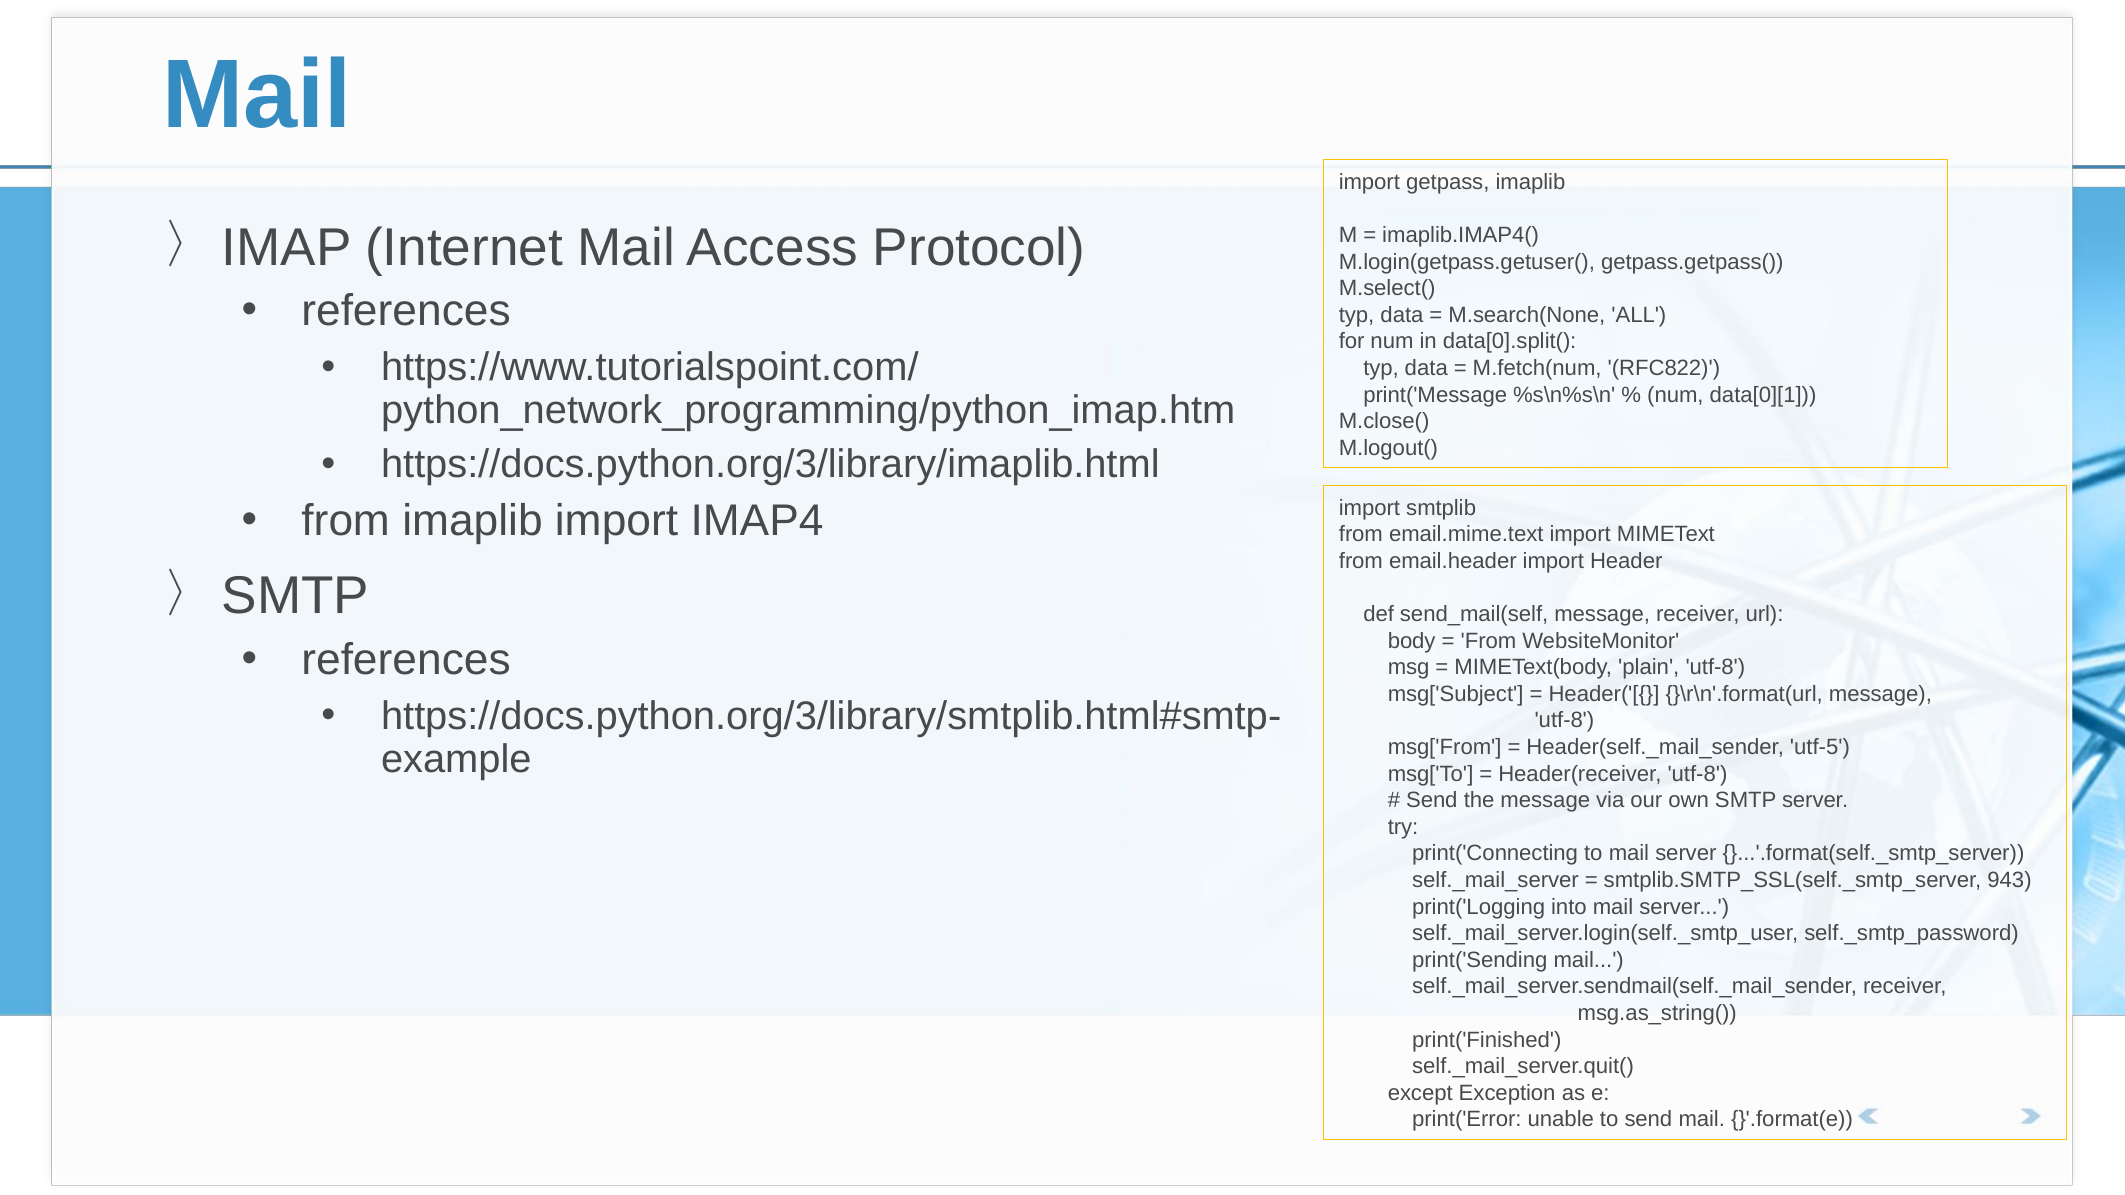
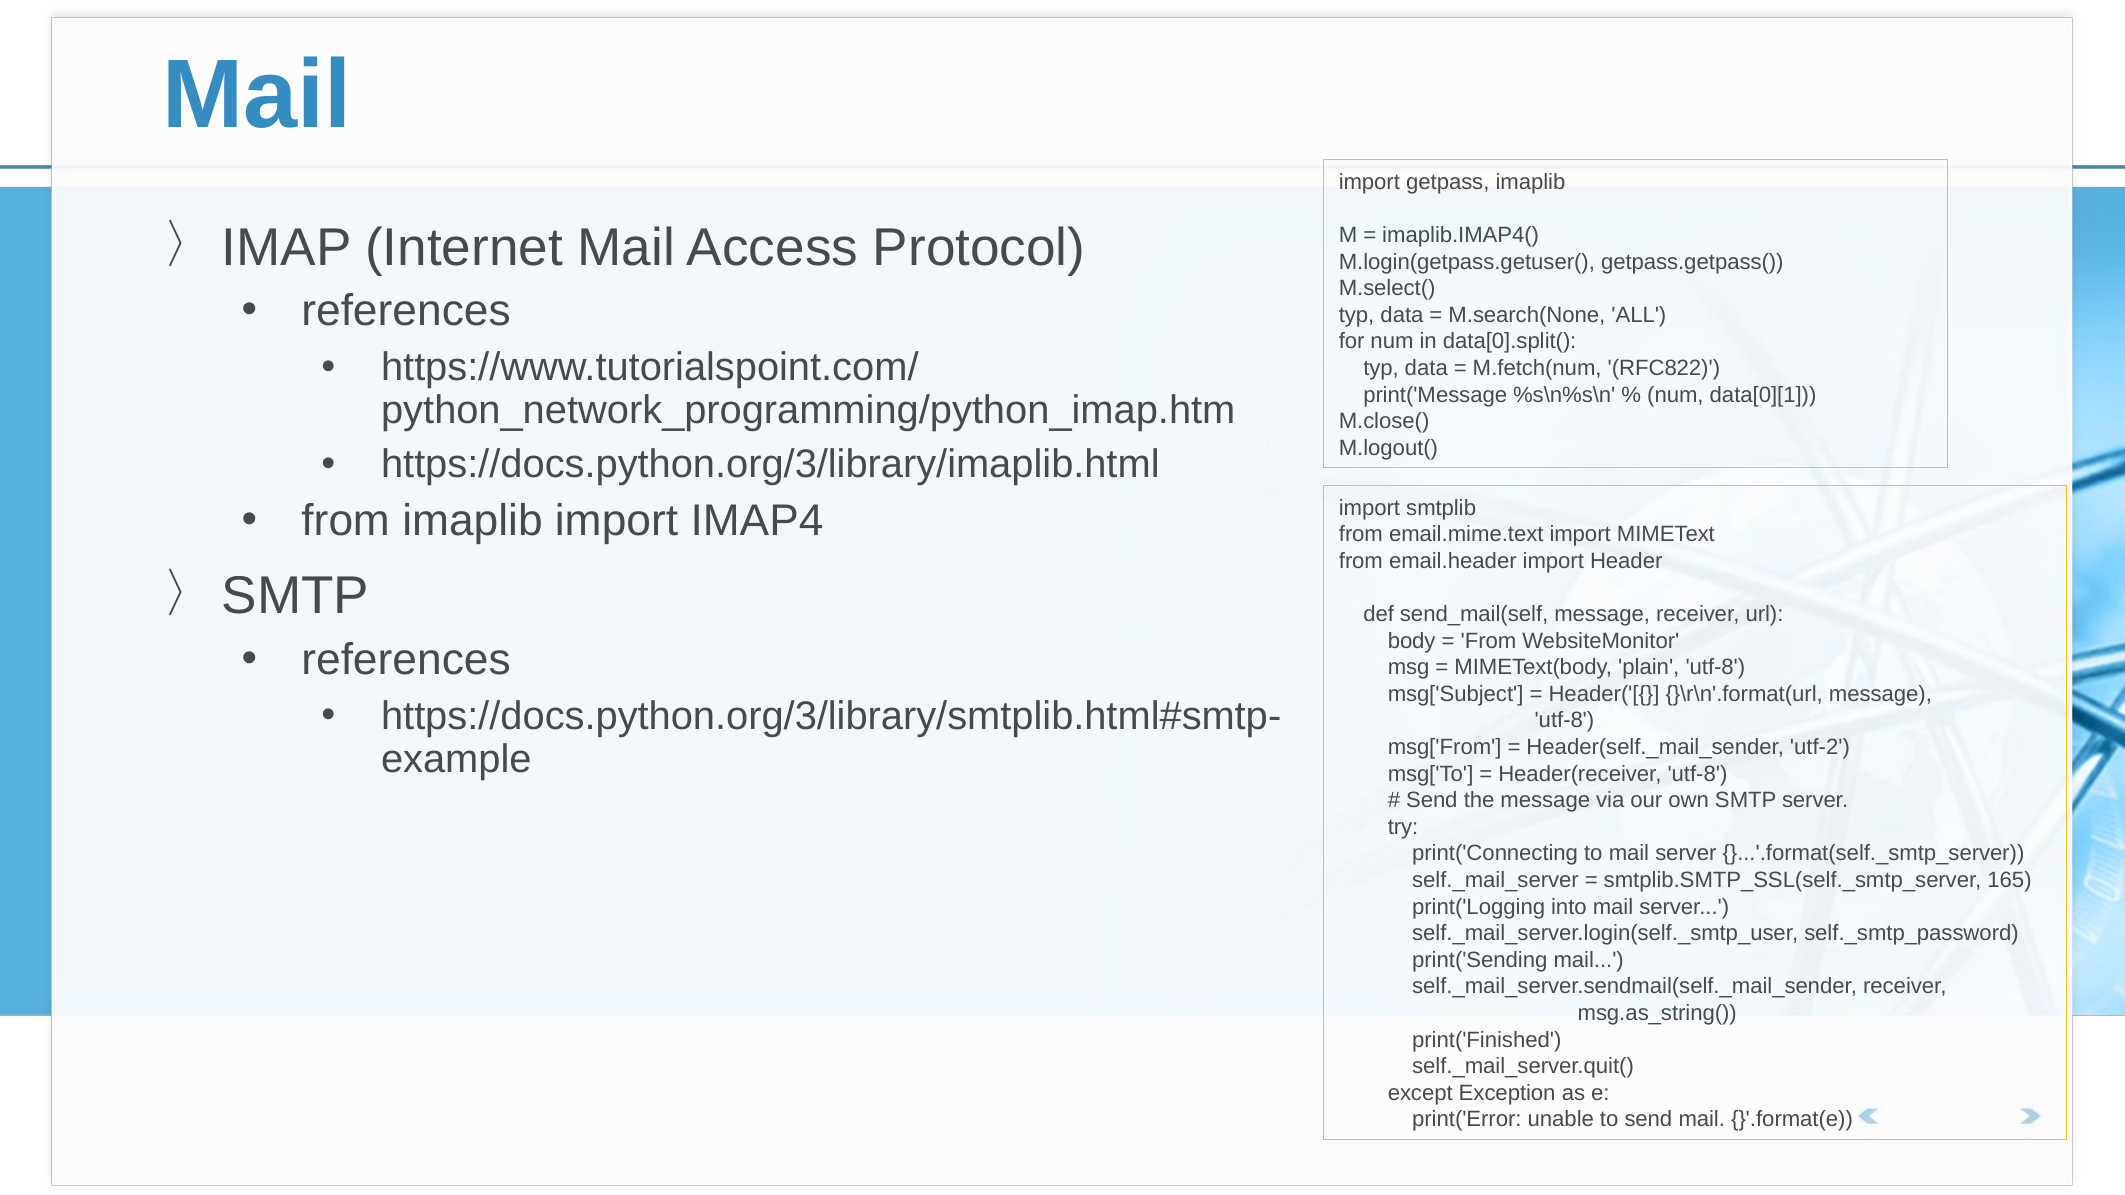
utf-5: utf-5 -> utf-2
943: 943 -> 165
